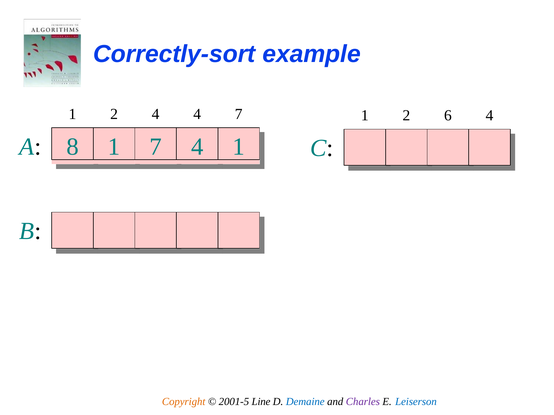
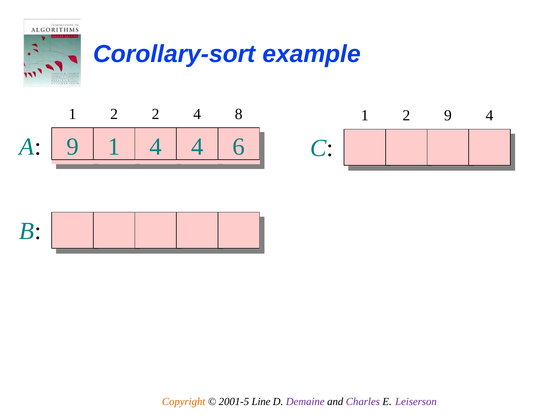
Correctly-sort: Correctly-sort -> Corollary-sort
2 4: 4 -> 2
4 7: 7 -> 8
2 6: 6 -> 9
A 8: 8 -> 9
1 7: 7 -> 4
4 1: 1 -> 6
Demaine colour: blue -> purple
Leiserson colour: blue -> purple
